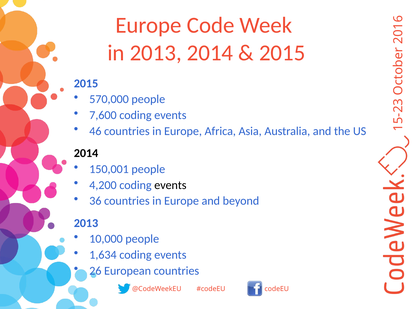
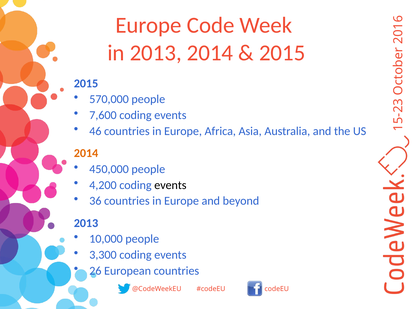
2014 at (86, 153) colour: black -> orange
150,001: 150,001 -> 450,000
1,634: 1,634 -> 3,300
